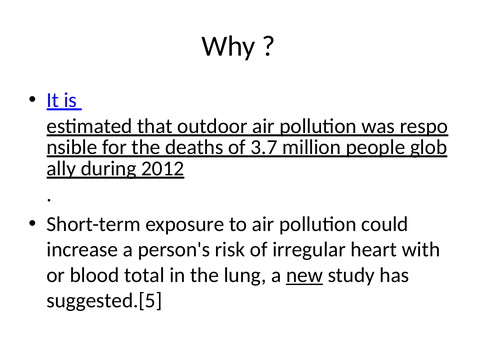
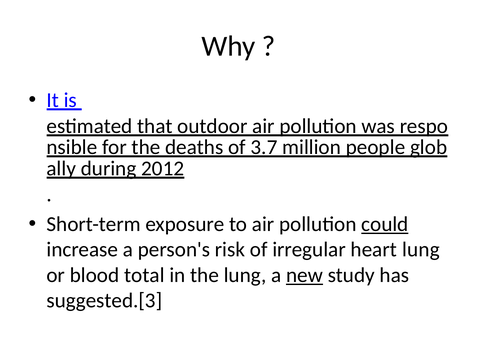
could underline: none -> present
heart with: with -> lung
suggested.[5: suggested.[5 -> suggested.[3
